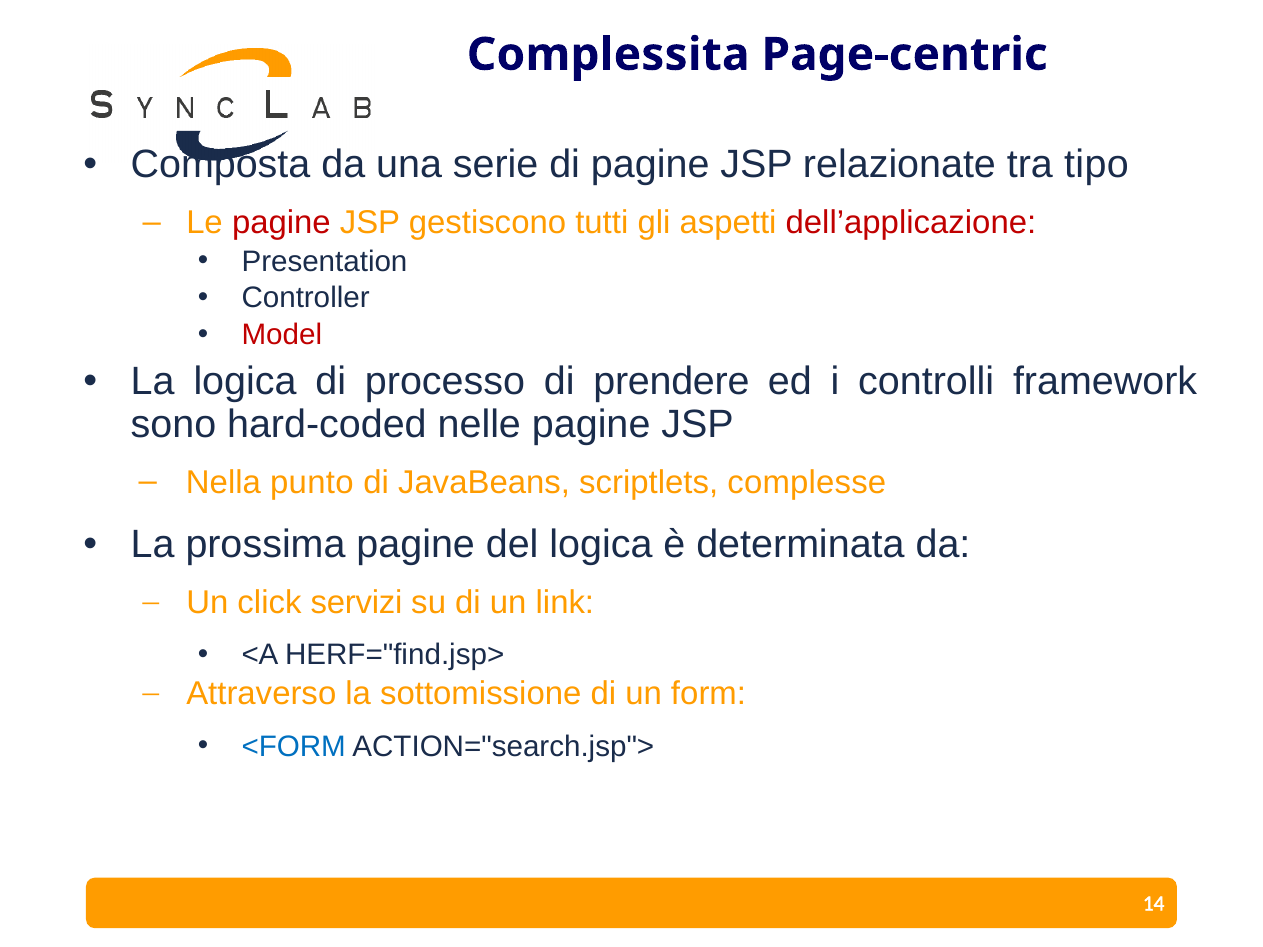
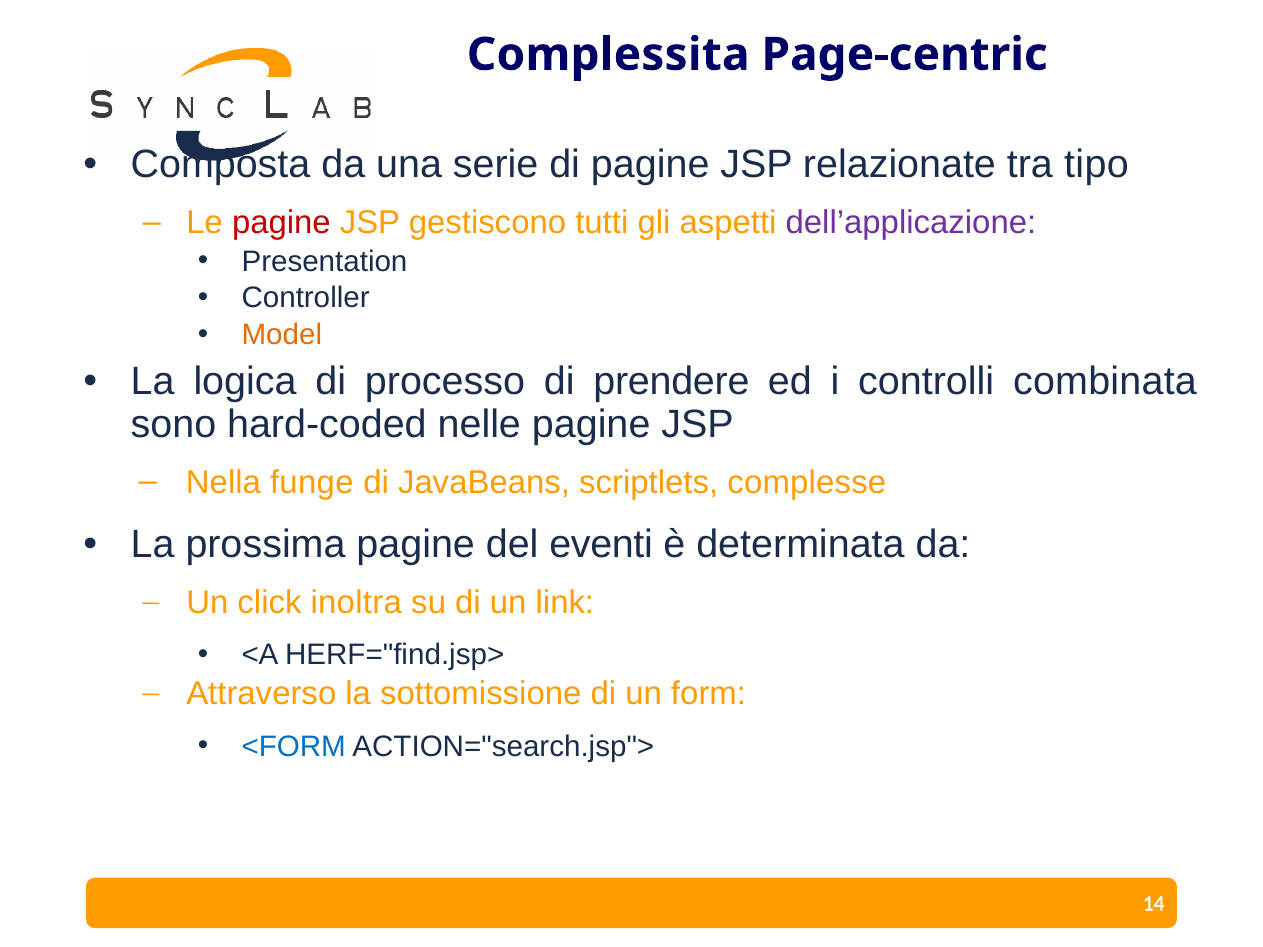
dell’applicazione colour: red -> purple
Model colour: red -> orange
framework: framework -> combinata
punto: punto -> funge
del logica: logica -> eventi
servizi: servizi -> inoltra
